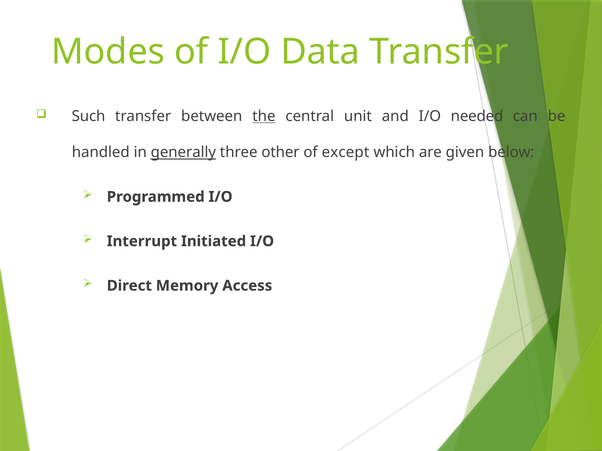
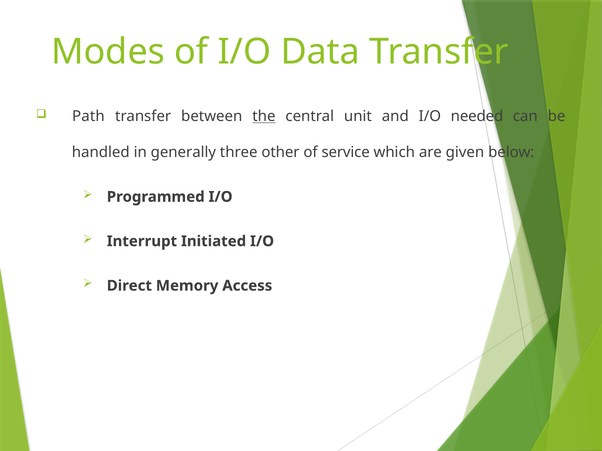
Such: Such -> Path
generally underline: present -> none
except: except -> service
